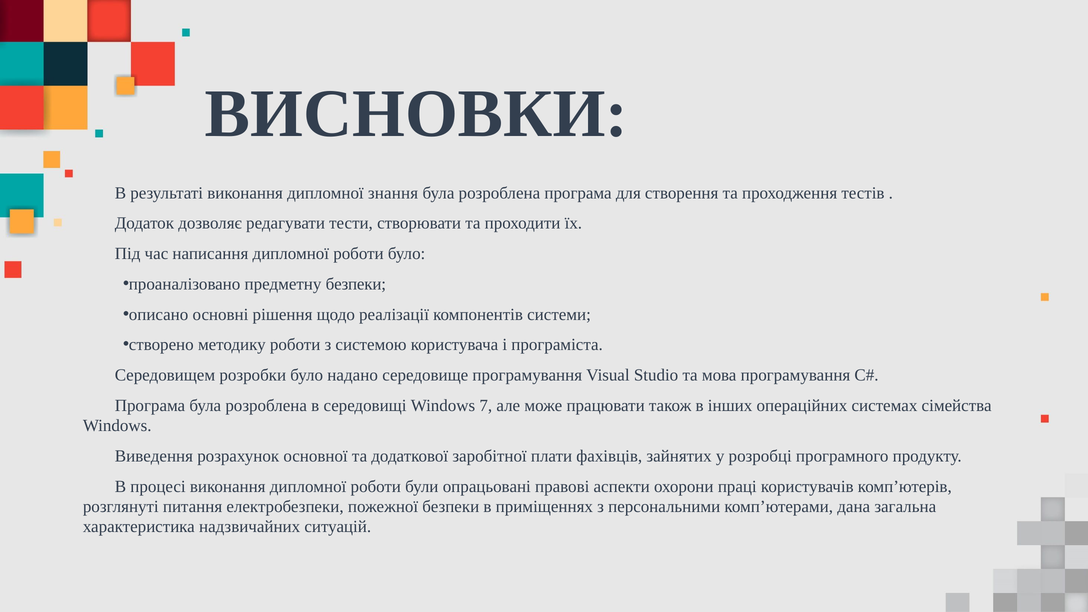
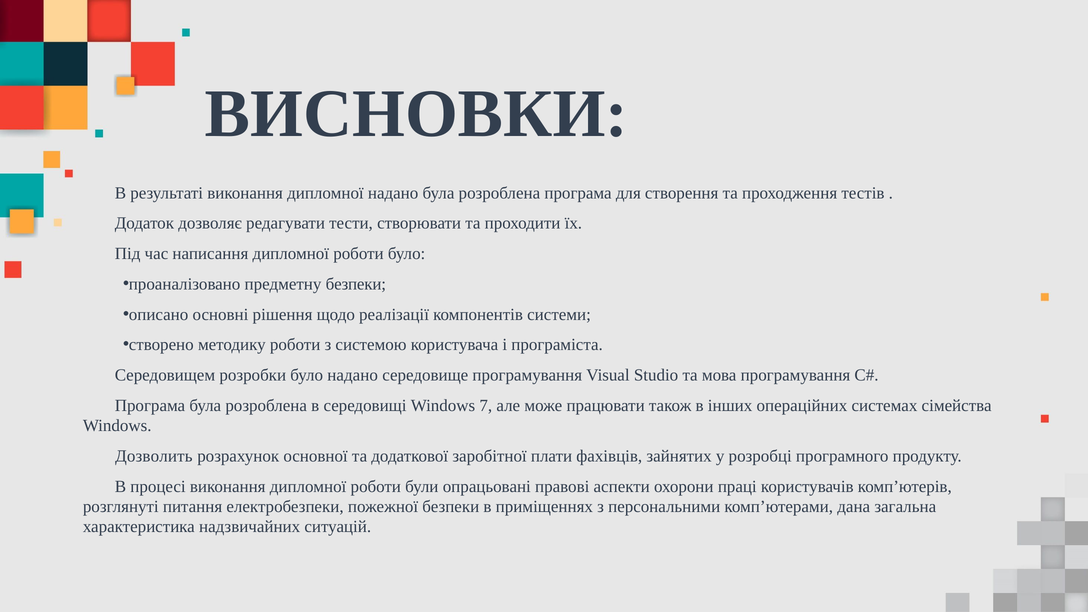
дипломної знання: знання -> надано
Виведення: Виведення -> Дозволить
